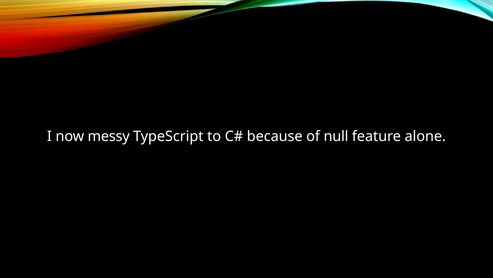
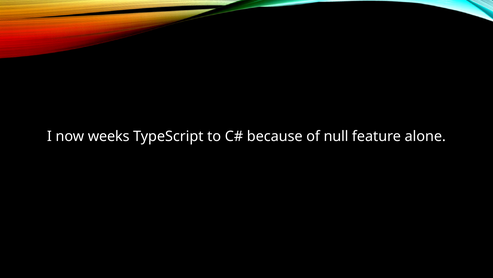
messy: messy -> weeks
